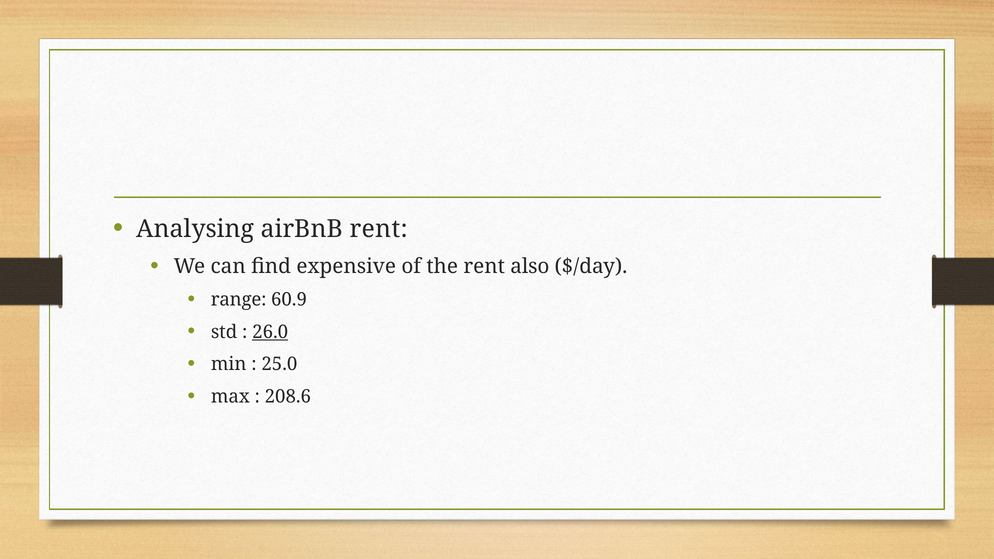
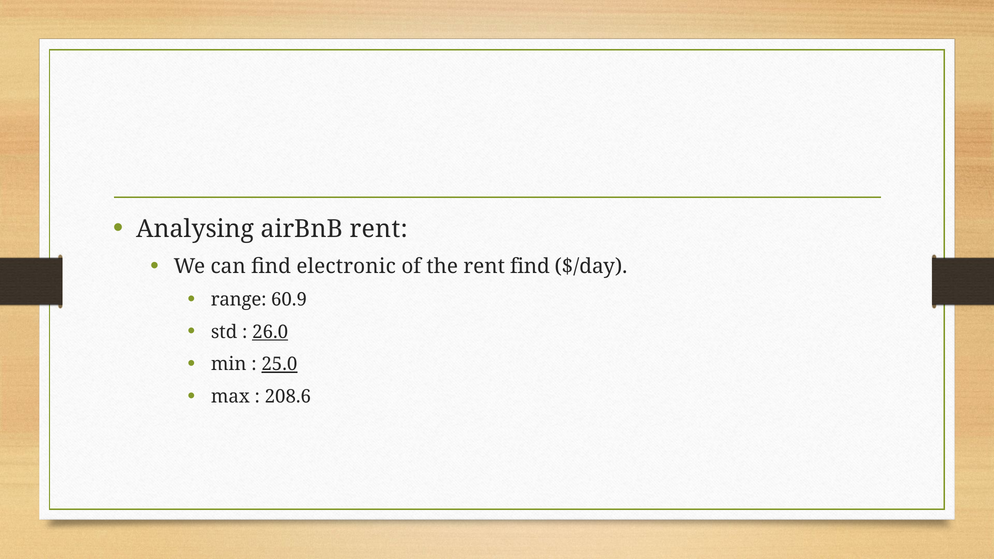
expensive: expensive -> electronic
rent also: also -> find
25.0 underline: none -> present
